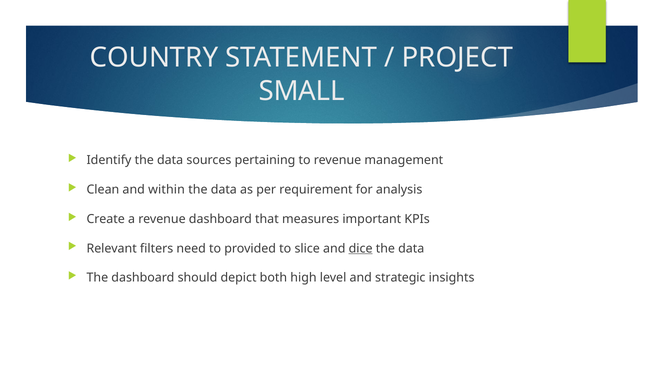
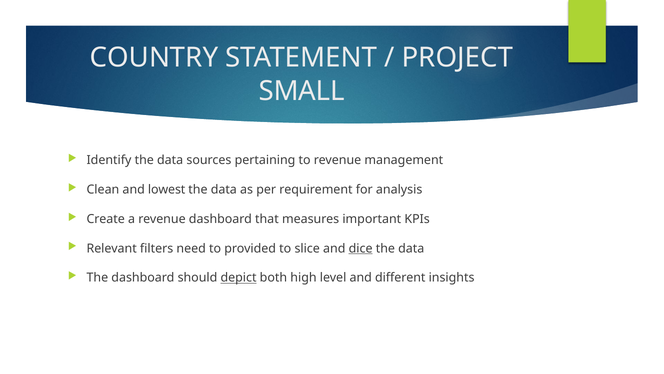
within: within -> lowest
depict underline: none -> present
strategic: strategic -> different
